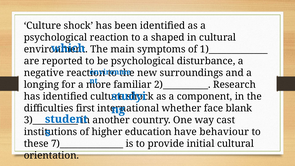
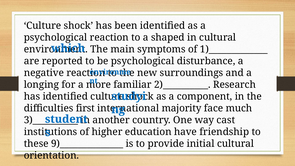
whether: whether -> majority
blank: blank -> much
behaviour: behaviour -> friendship
7)______________: 7)______________ -> 9)______________
